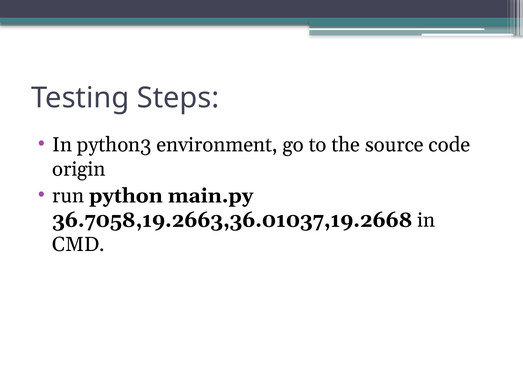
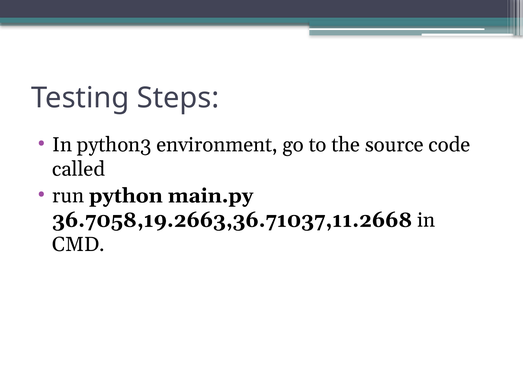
origin: origin -> called
36.7058,19.2663,36.01037,19.2668: 36.7058,19.2663,36.01037,19.2668 -> 36.7058,19.2663,36.71037,11.2668
